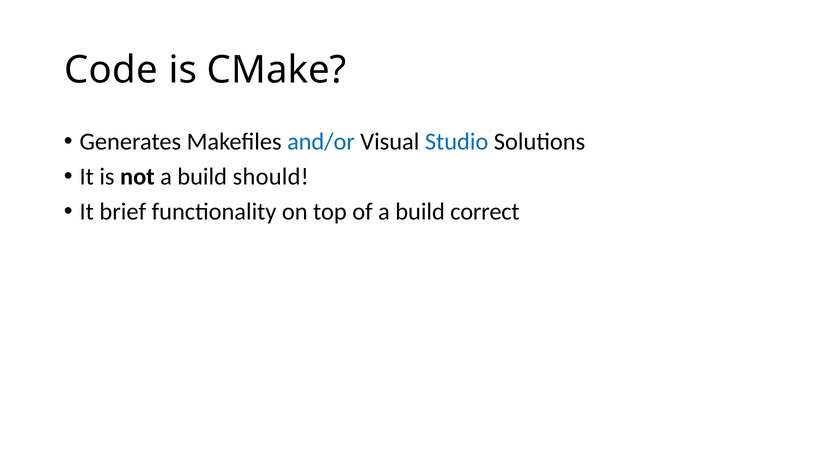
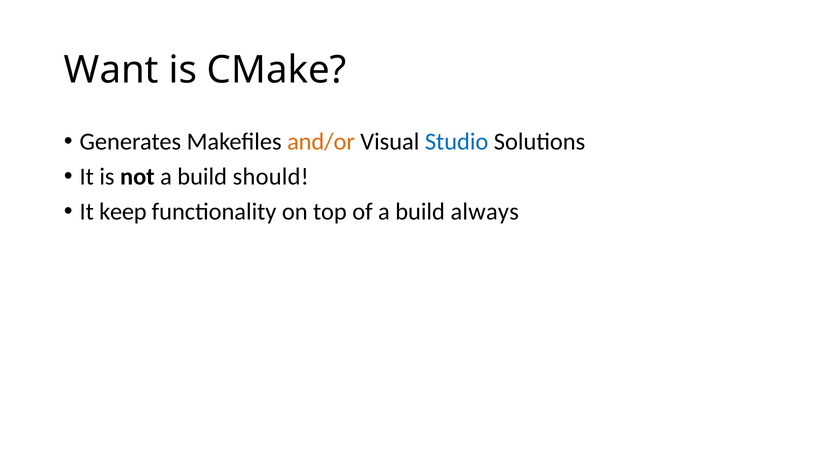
Code: Code -> Want
and/or colour: blue -> orange
brief: brief -> keep
correct: correct -> always
